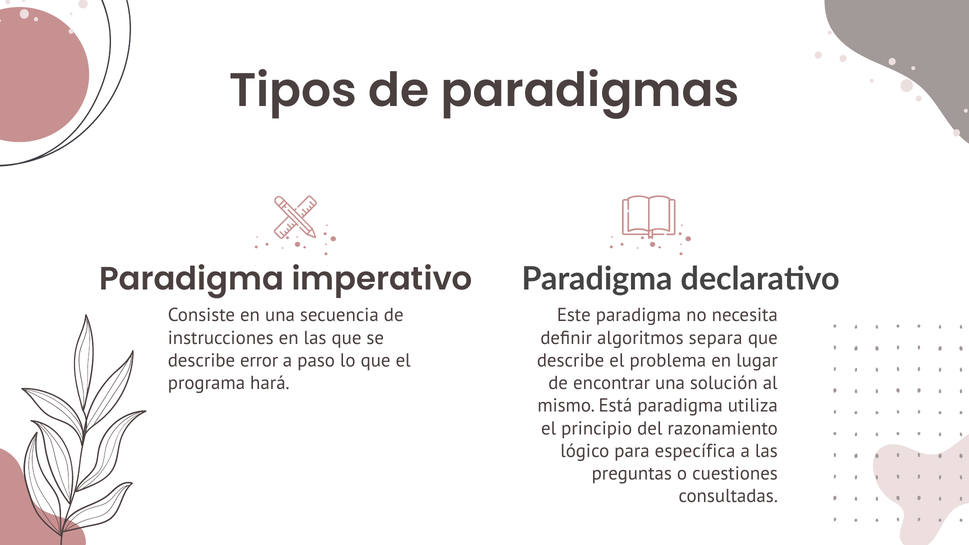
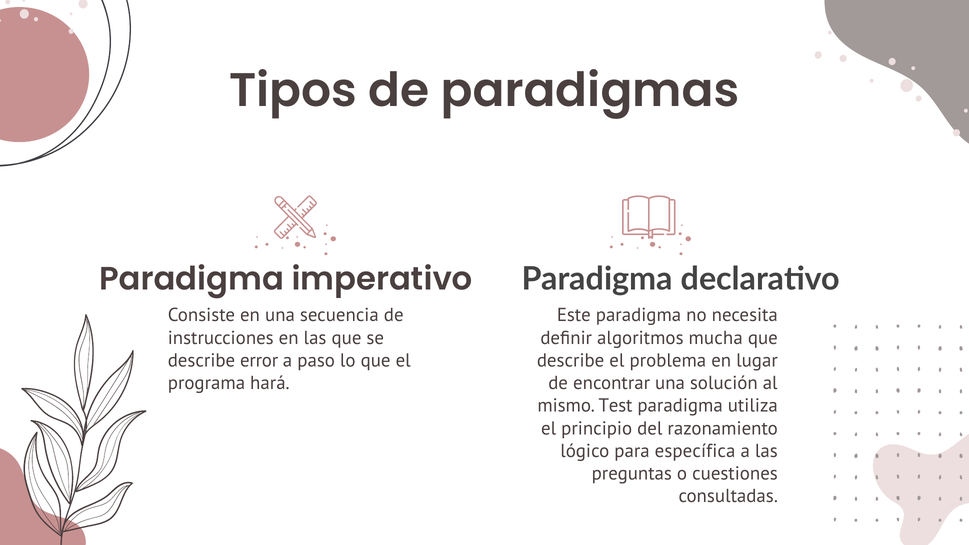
separa: separa -> mucha
Está: Está -> Test
